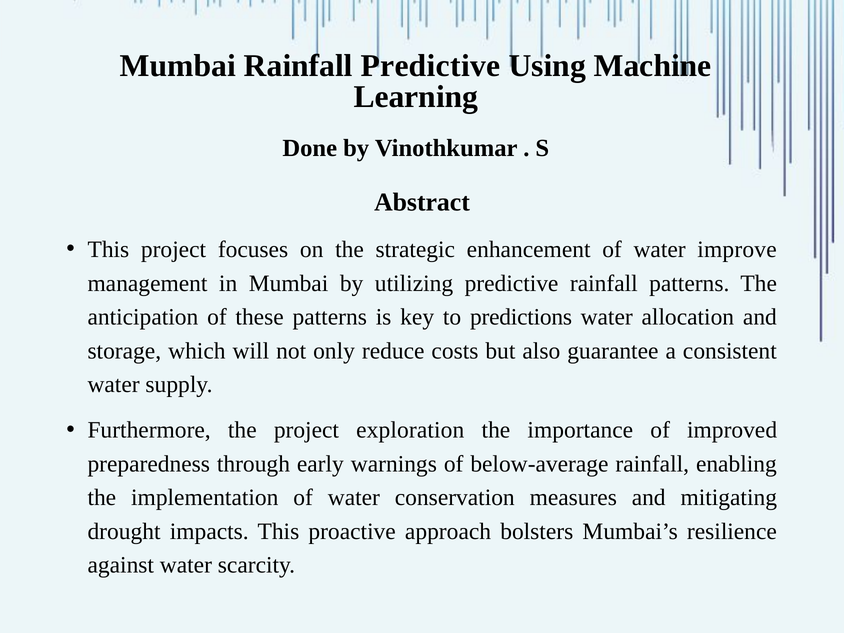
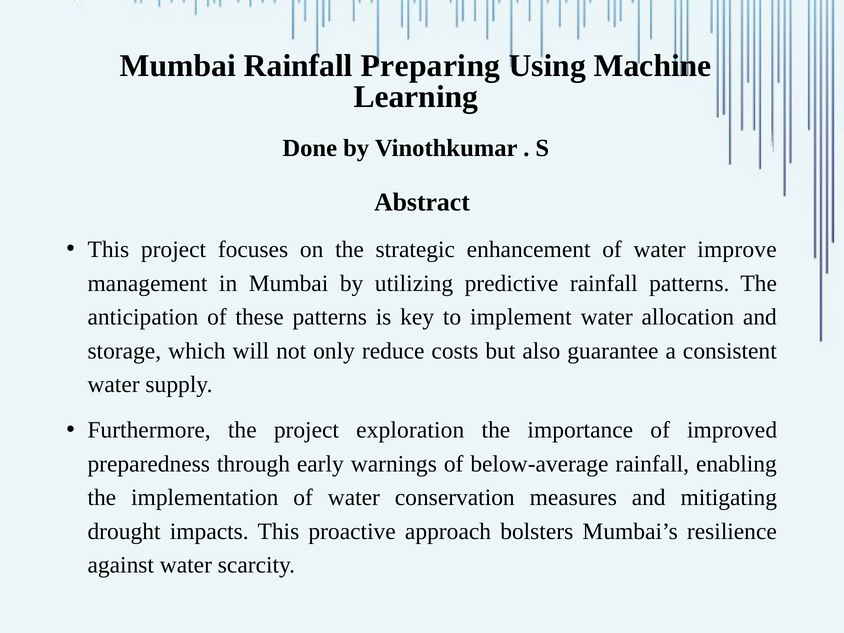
Rainfall Predictive: Predictive -> Preparing
predictions: predictions -> implement
